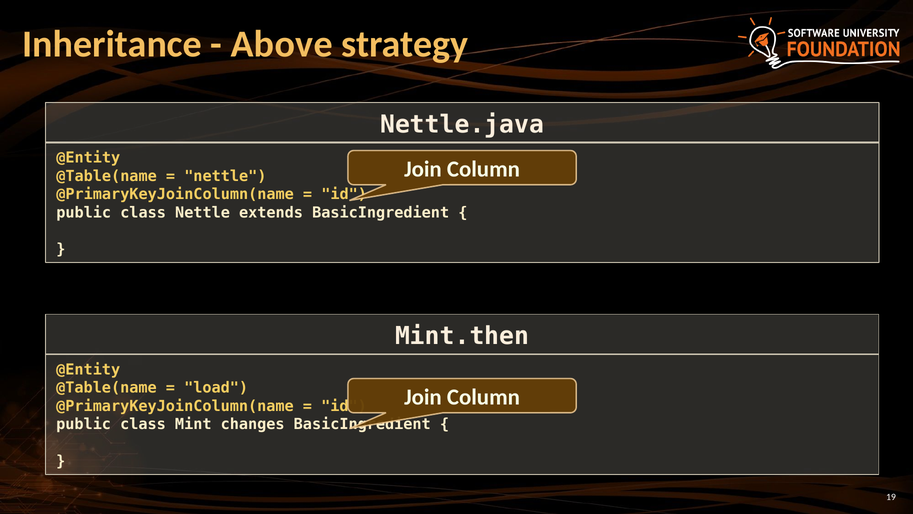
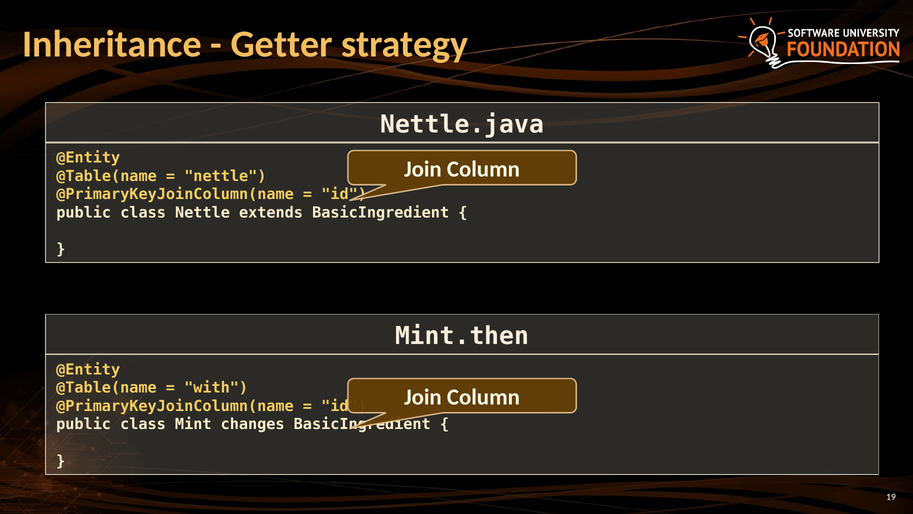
Above: Above -> Getter
load: load -> with
